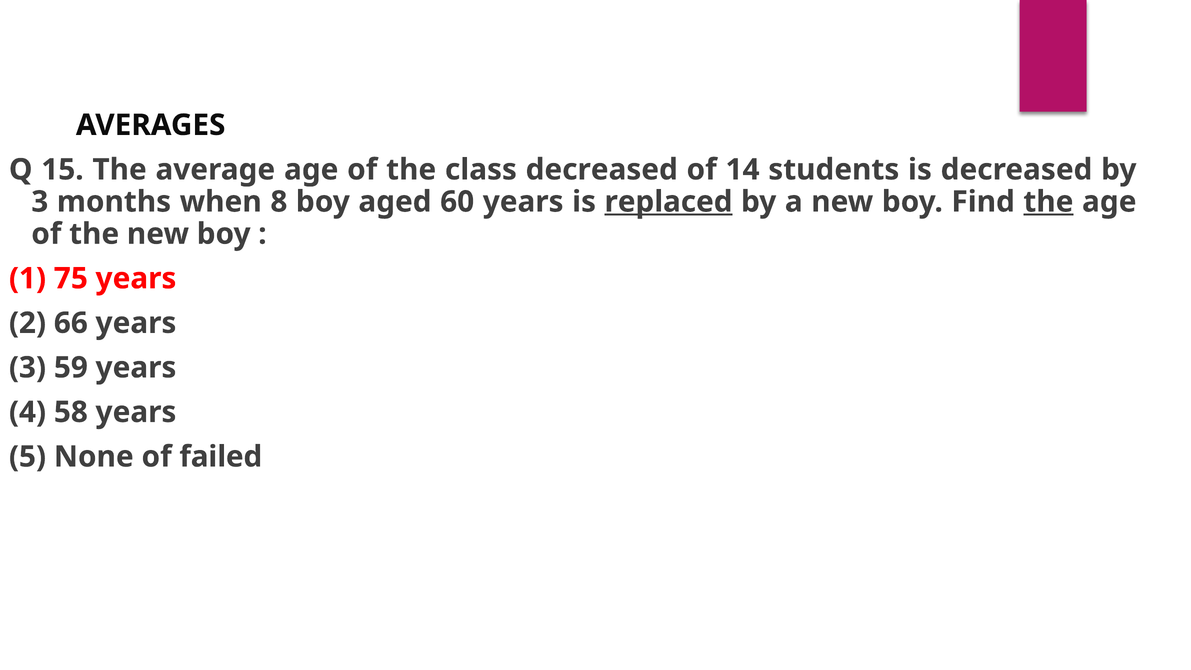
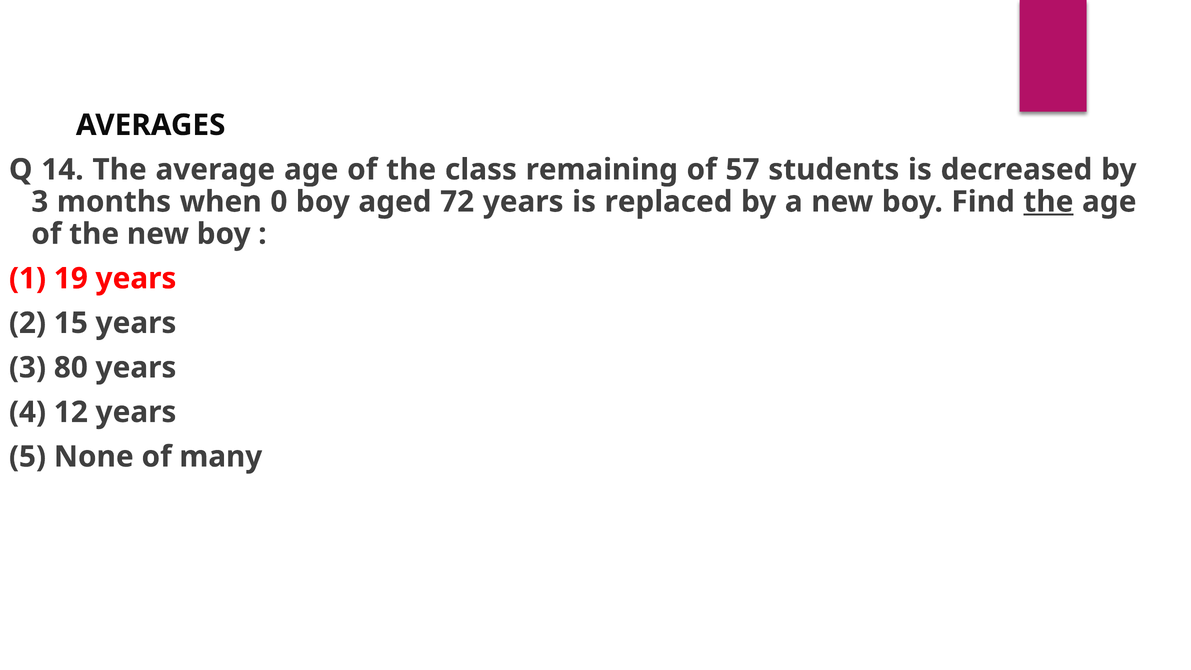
15: 15 -> 14
class decreased: decreased -> remaining
14: 14 -> 57
8: 8 -> 0
60: 60 -> 72
replaced underline: present -> none
75: 75 -> 19
66: 66 -> 15
59: 59 -> 80
58: 58 -> 12
failed: failed -> many
